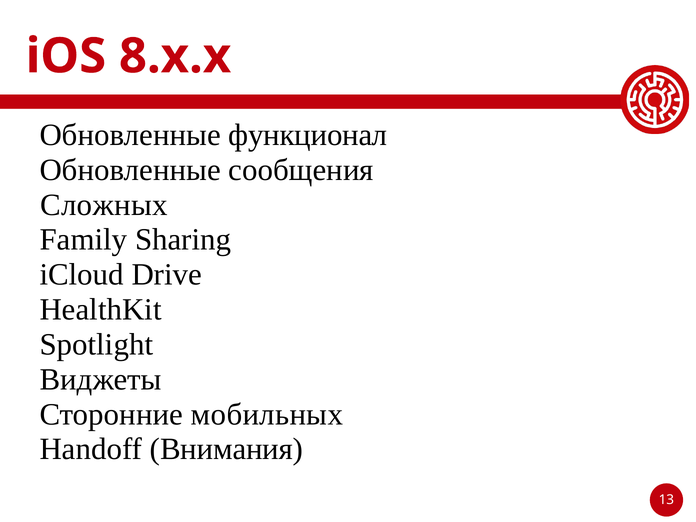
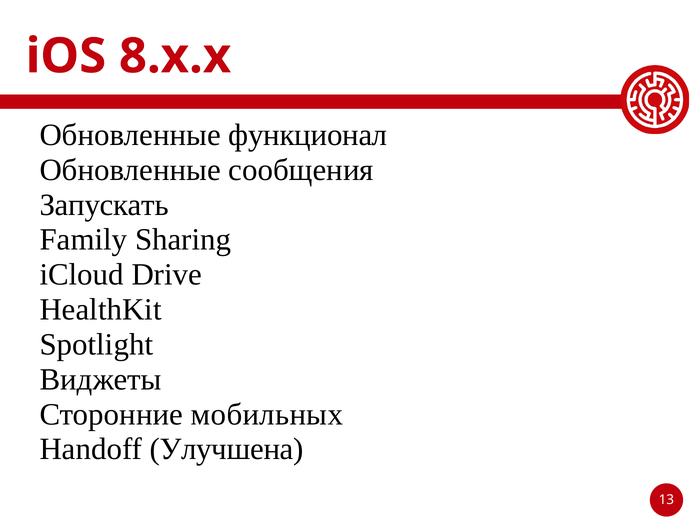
Сложных: Сложных -> Запускать
Внимания: Внимания -> Улучшена
